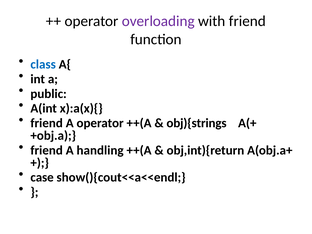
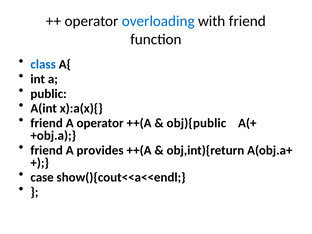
overloading colour: purple -> blue
obj){strings: obj){strings -> obj){public
handling: handling -> provides
